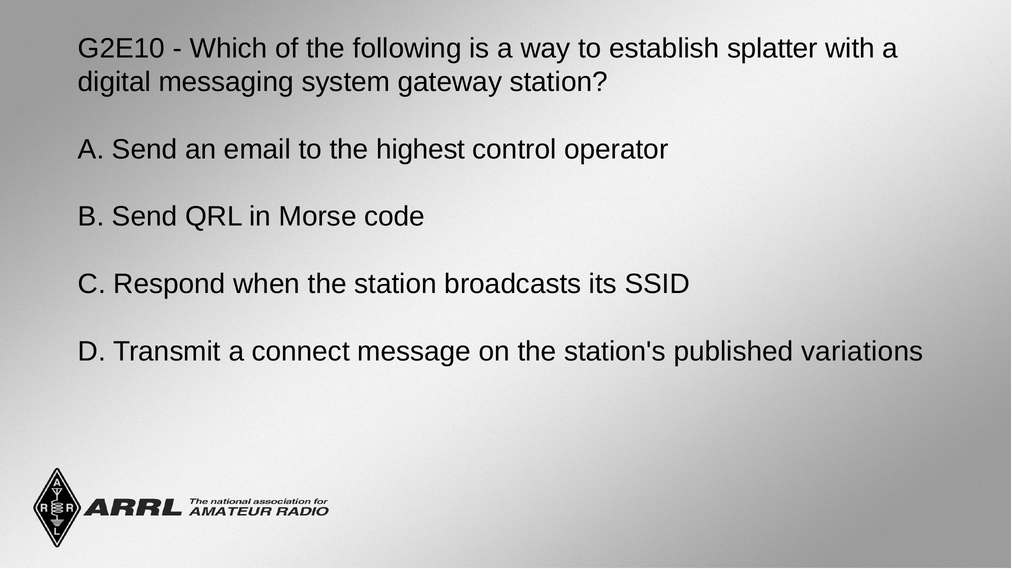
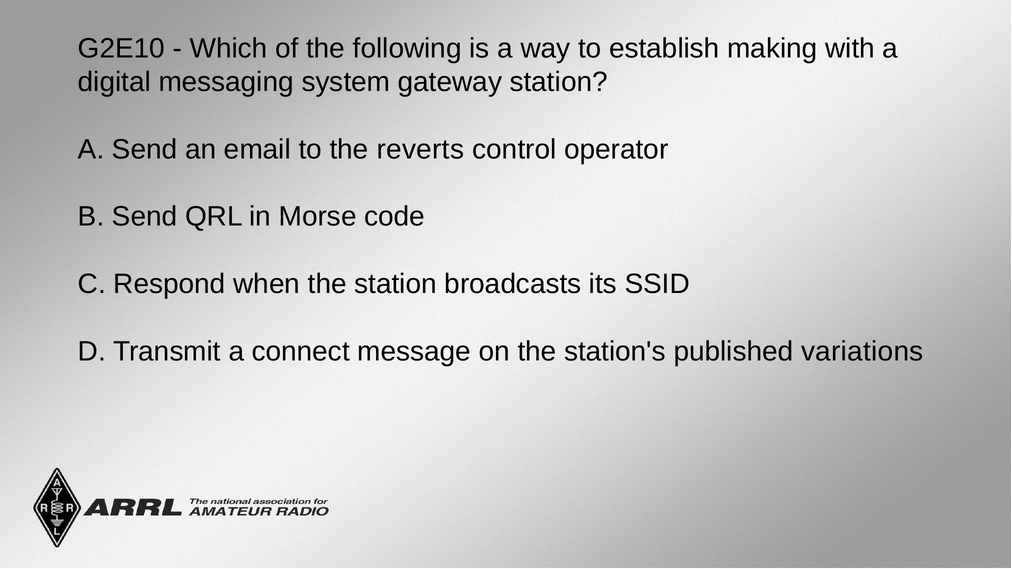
splatter: splatter -> making
highest: highest -> reverts
